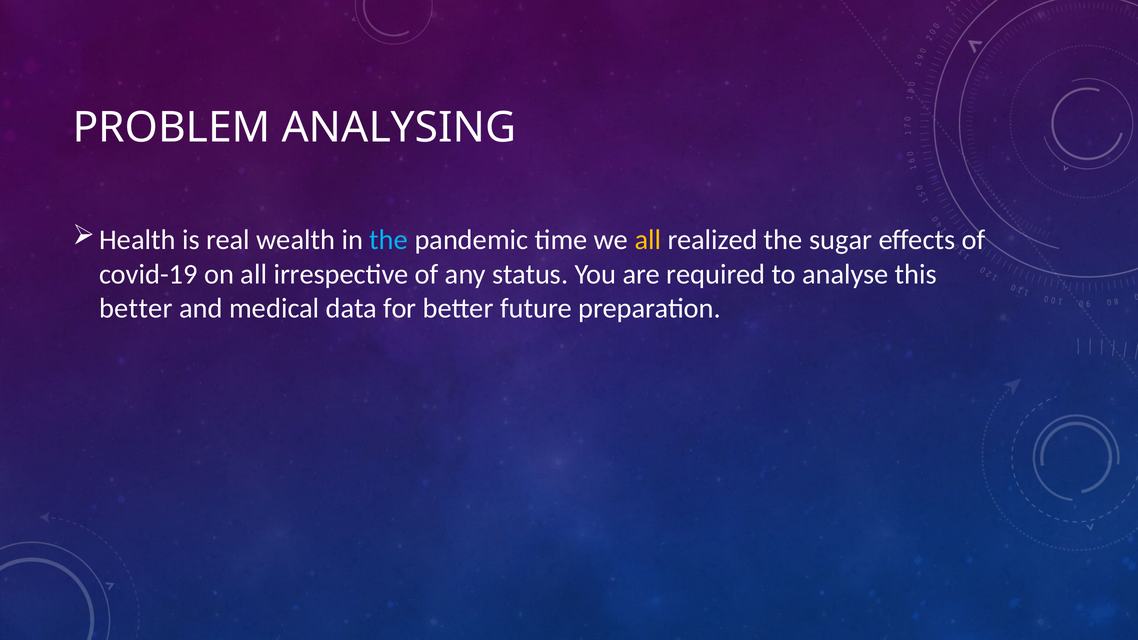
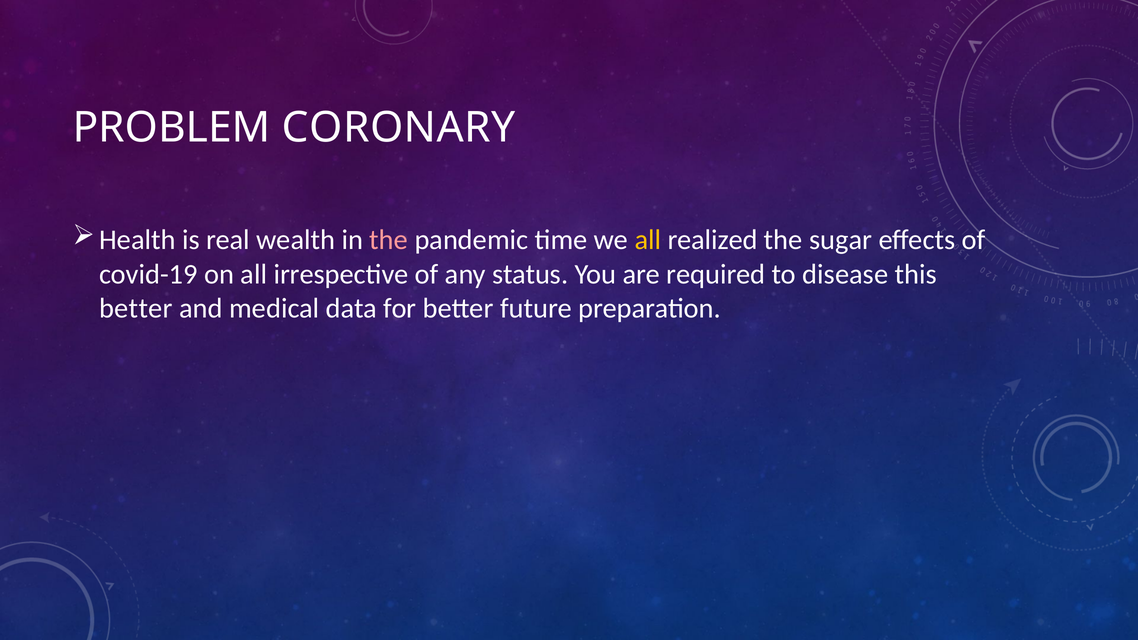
ANALYSING: ANALYSING -> CORONARY
the at (389, 240) colour: light blue -> pink
analyse: analyse -> disease
